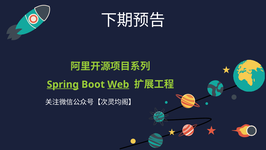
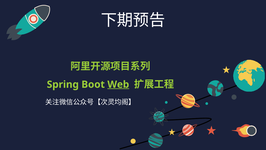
Spring underline: present -> none
